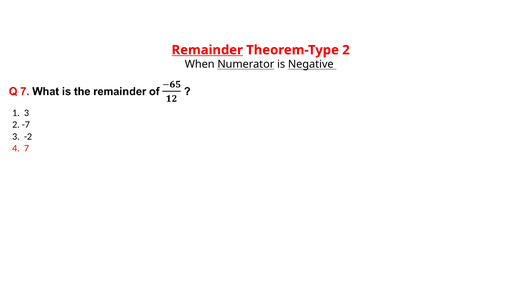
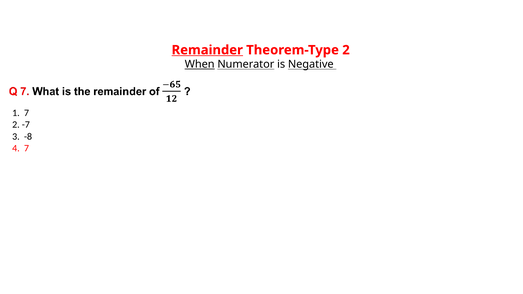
When underline: none -> present
1 3: 3 -> 7
-2: -2 -> -8
